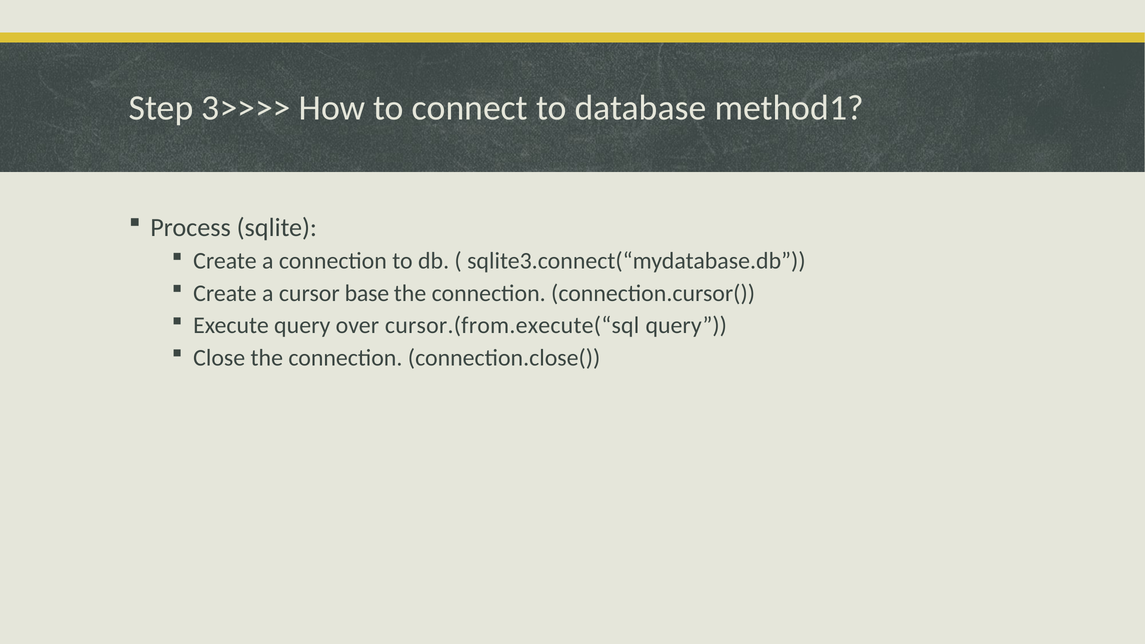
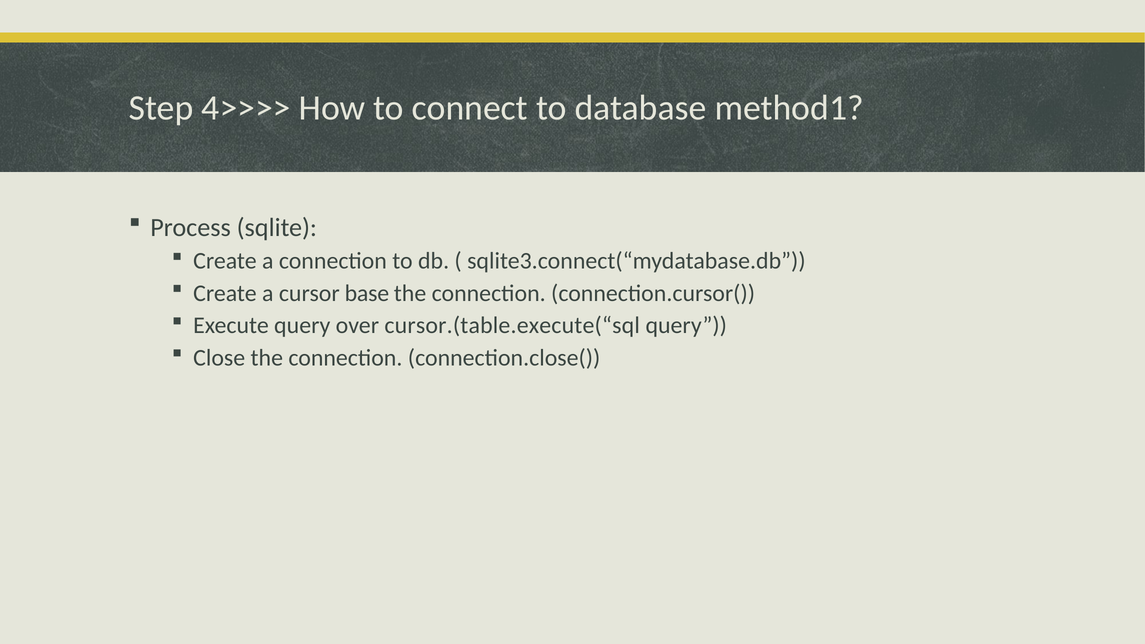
3>>>>: 3>>>> -> 4>>>>
cursor.(from.execute(“sql: cursor.(from.execute(“sql -> cursor.(table.execute(“sql
